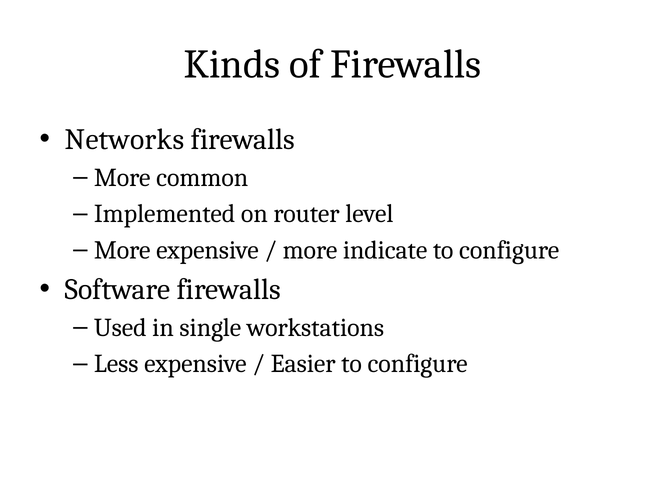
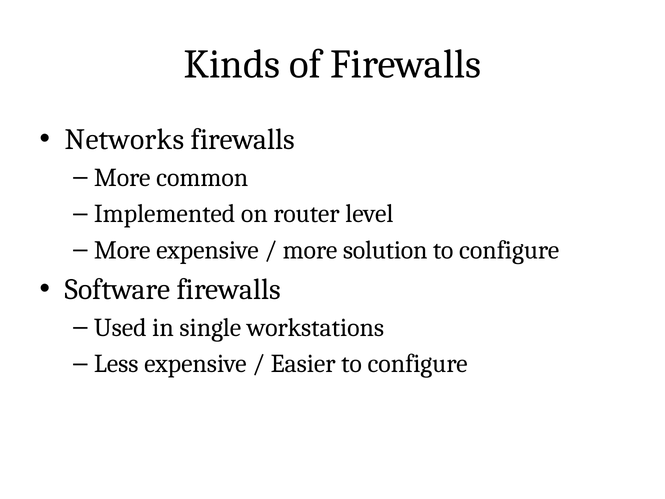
indicate: indicate -> solution
